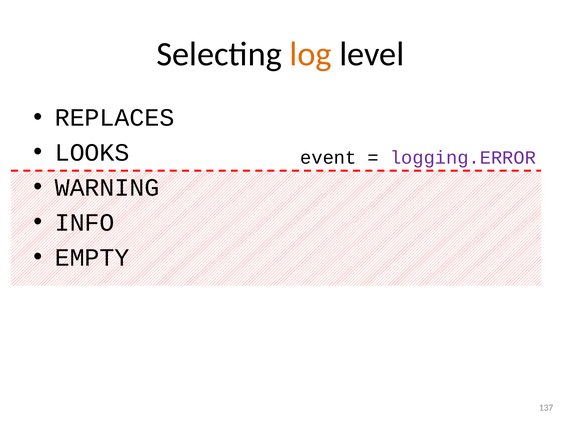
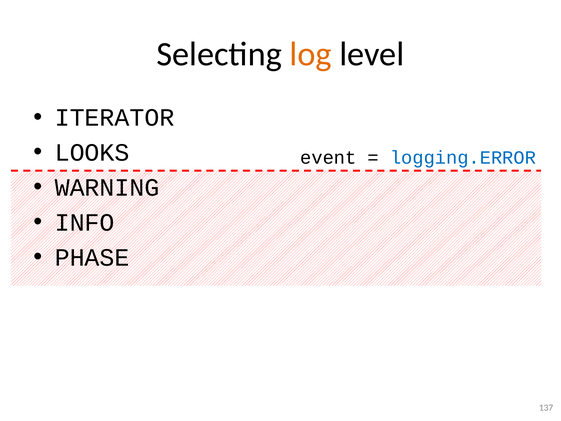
REPLACES: REPLACES -> ITERATOR
logging.ERROR colour: purple -> blue
EMPTY: EMPTY -> PHASE
